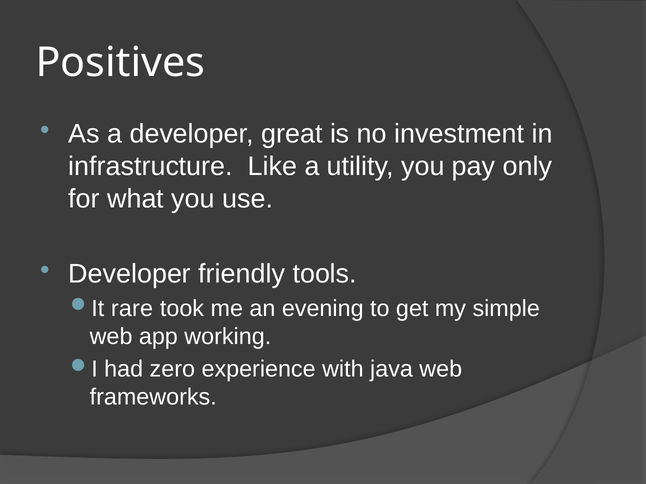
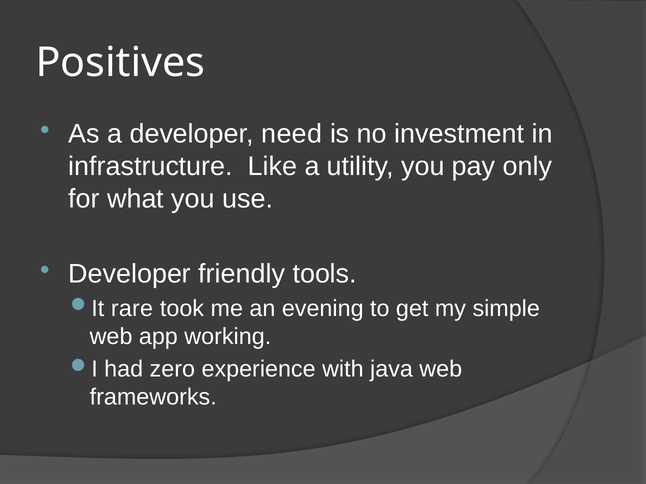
great: great -> need
